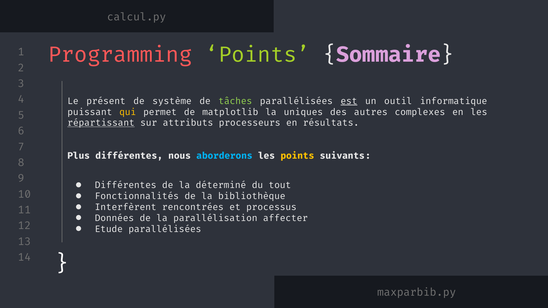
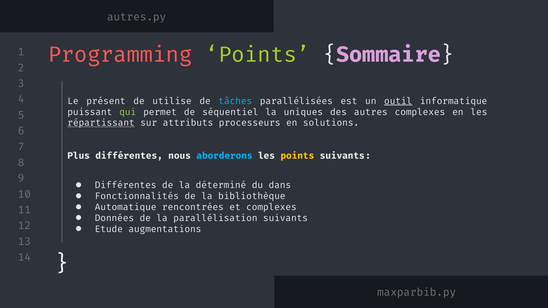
calcul.py: calcul.py -> autres.py
système: système -> utilise
tâches colour: light green -> light blue
est underline: present -> none
outil underline: none -> present
qui colour: yellow -> light green
matplotlib: matplotlib -> séquentiel
résultats: résultats -> solutions
tout: tout -> dans
Interfèrent: Interfèrent -> Automatique
et processus: processus -> complexes
parallélisation affecter: affecter -> suivants
Etude parallélisées: parallélisées -> augmentations
